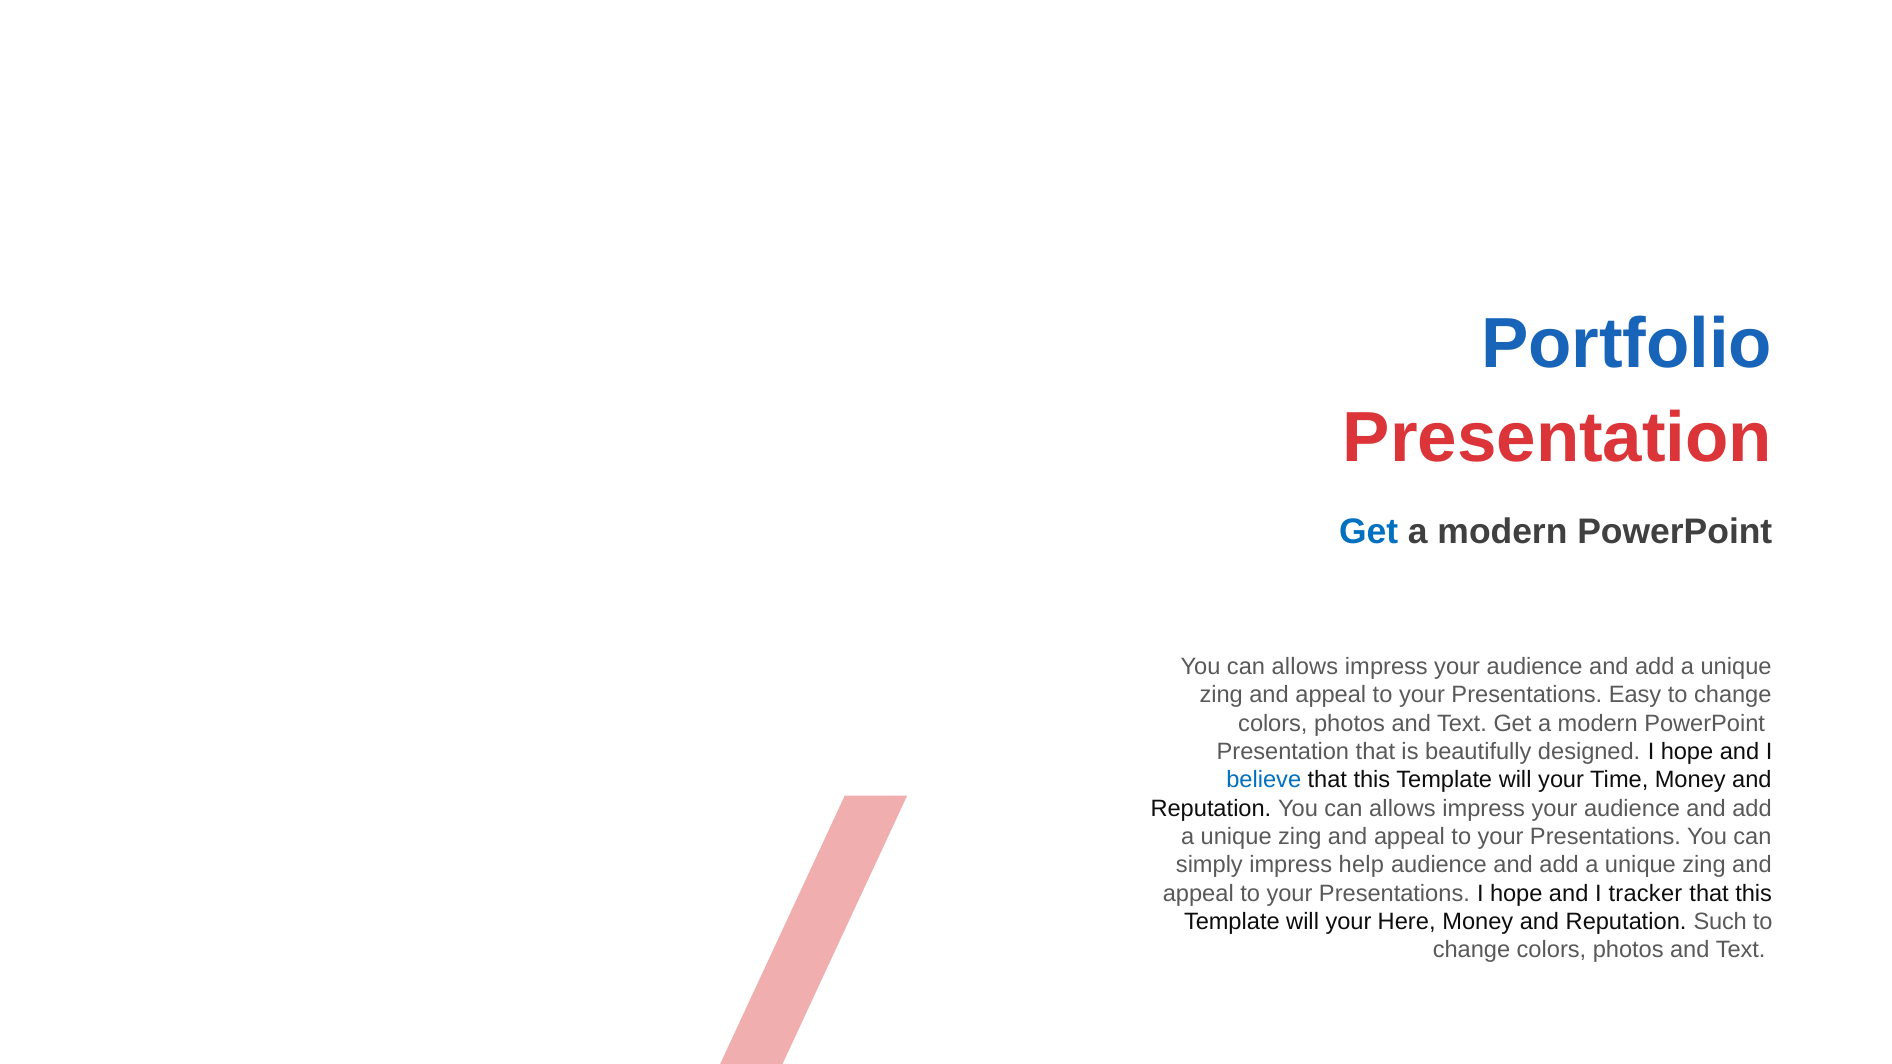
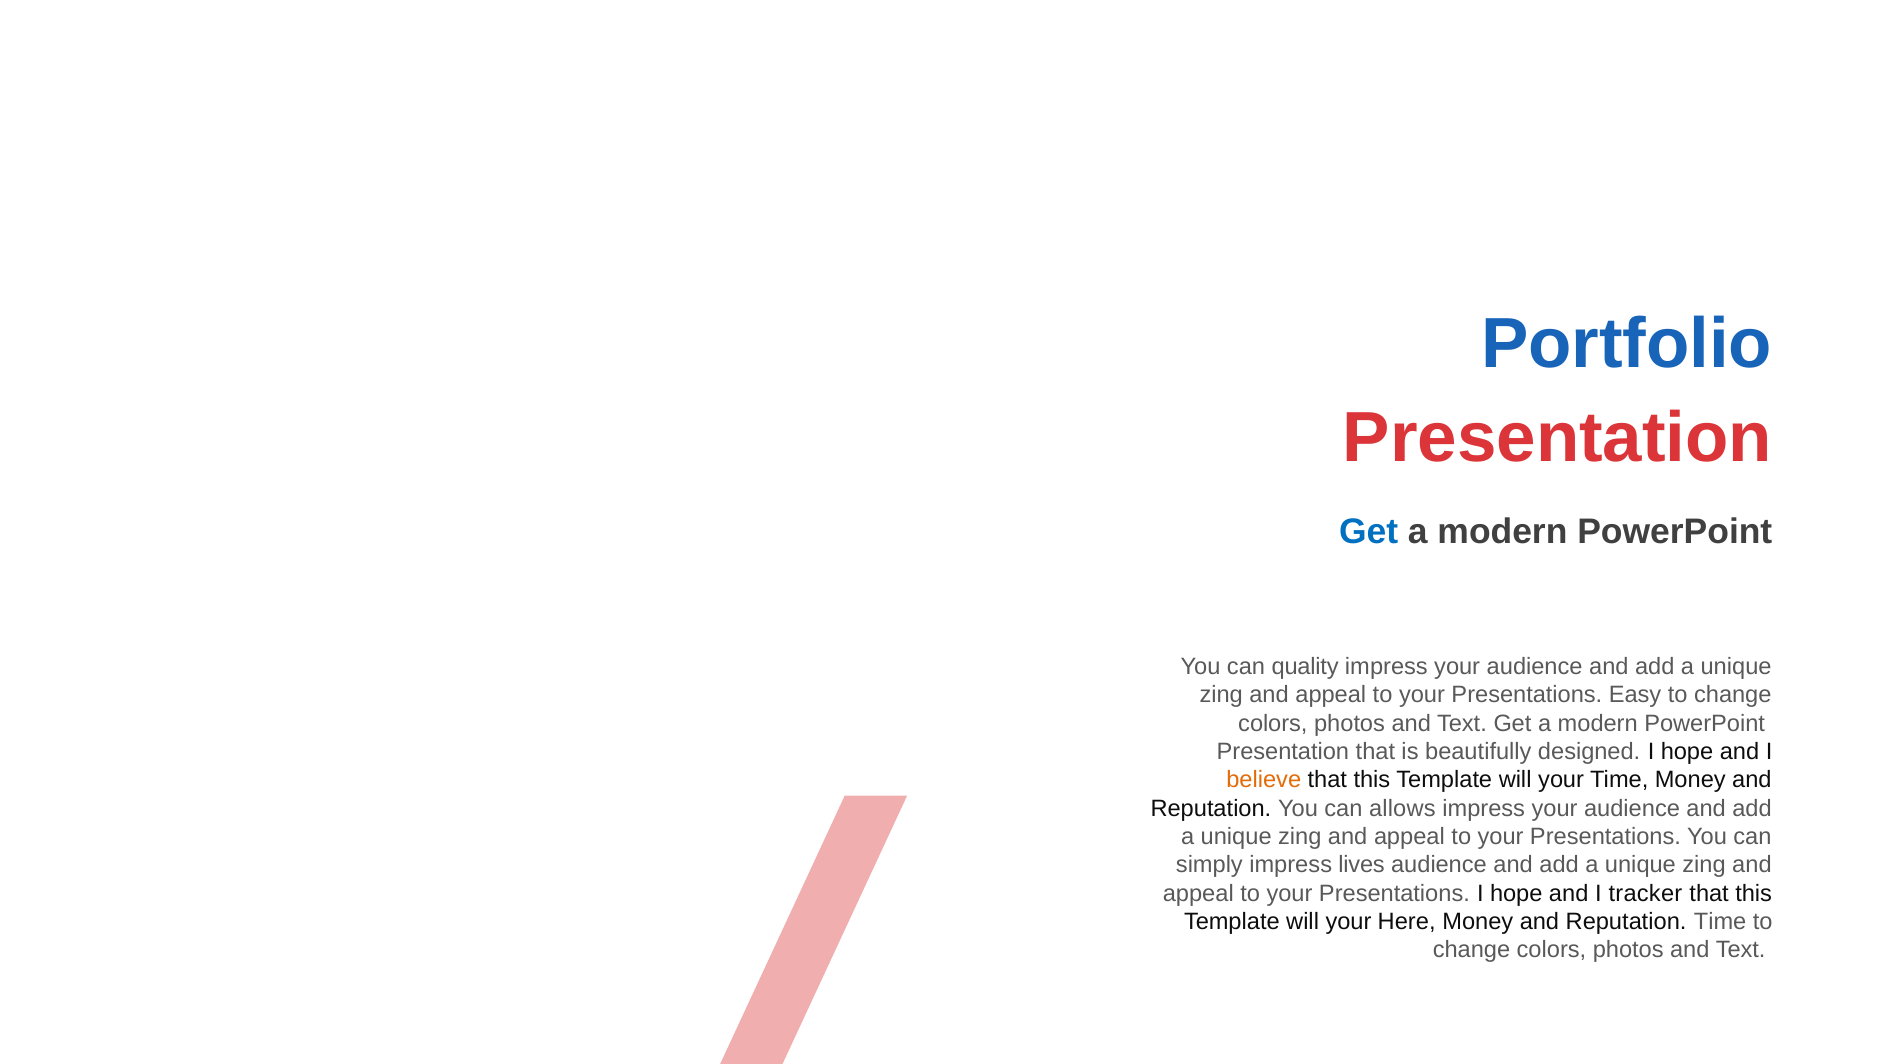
allows at (1305, 667): allows -> quality
believe colour: blue -> orange
help: help -> lives
Reputation Such: Such -> Time
